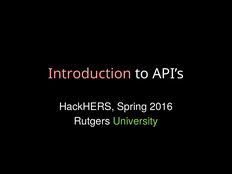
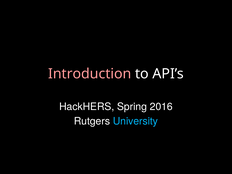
University colour: light green -> light blue
